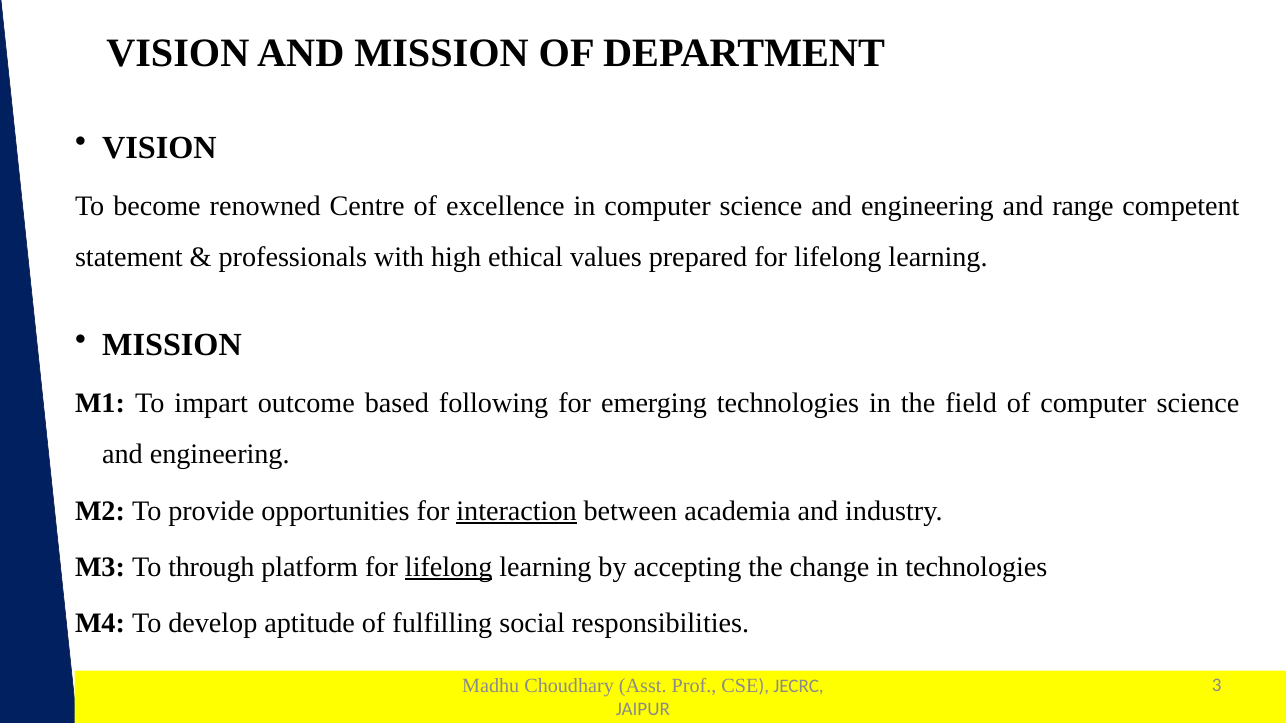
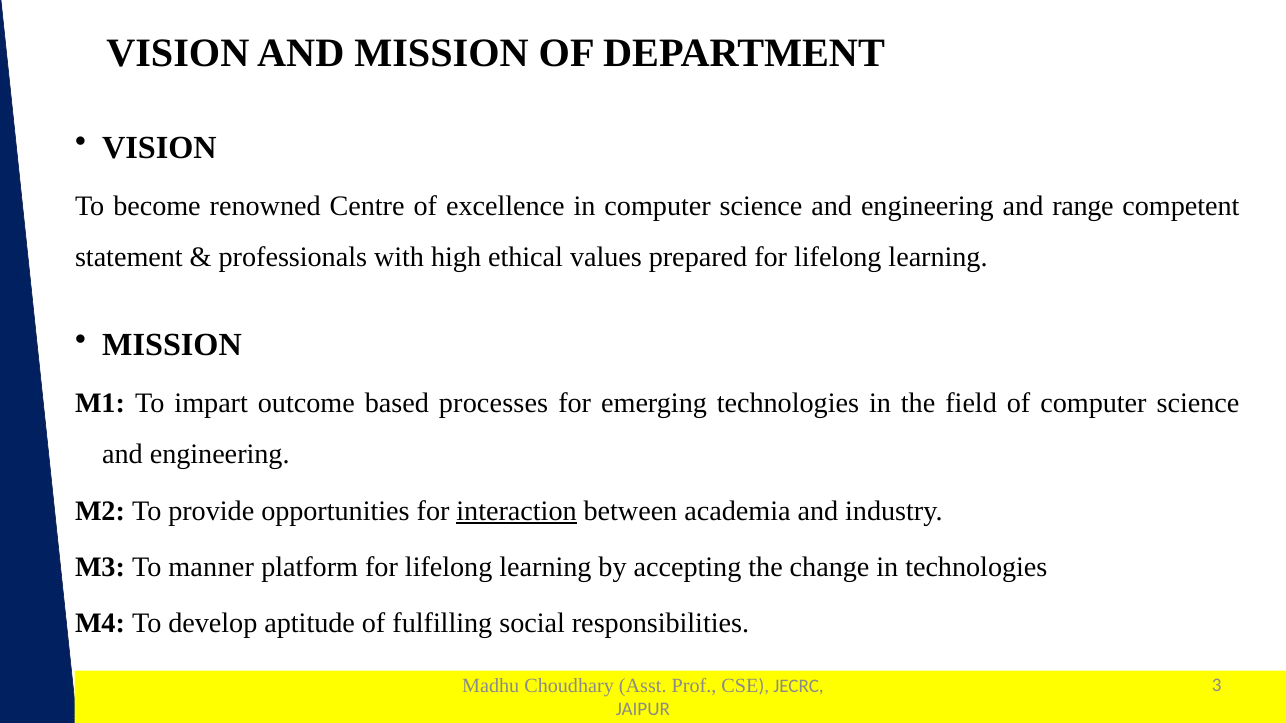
following: following -> processes
through: through -> manner
lifelong at (449, 567) underline: present -> none
